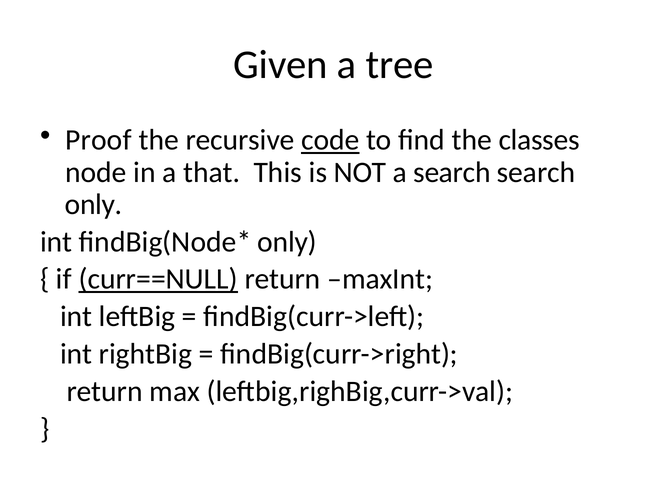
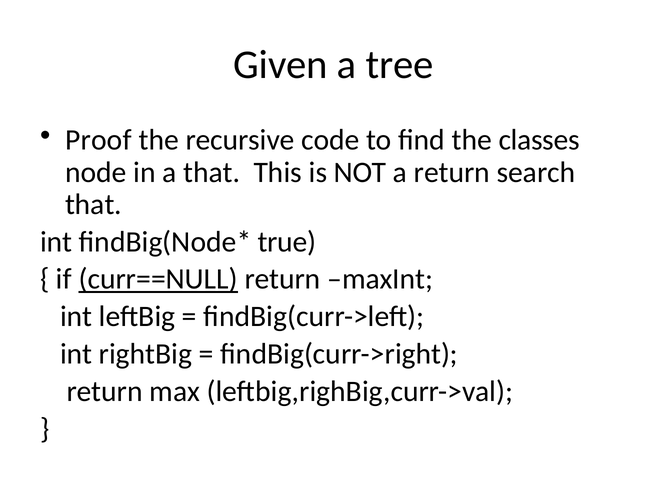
code underline: present -> none
a search: search -> return
only at (94, 204): only -> that
only at (287, 241): only -> true
